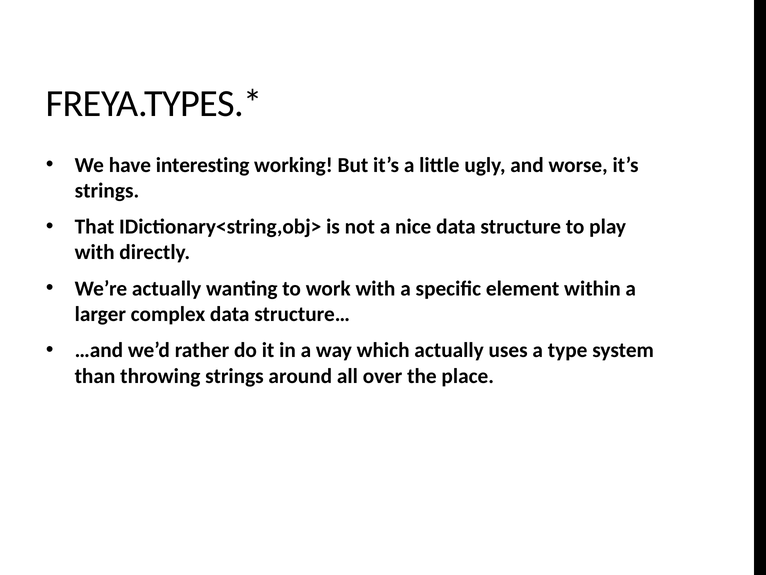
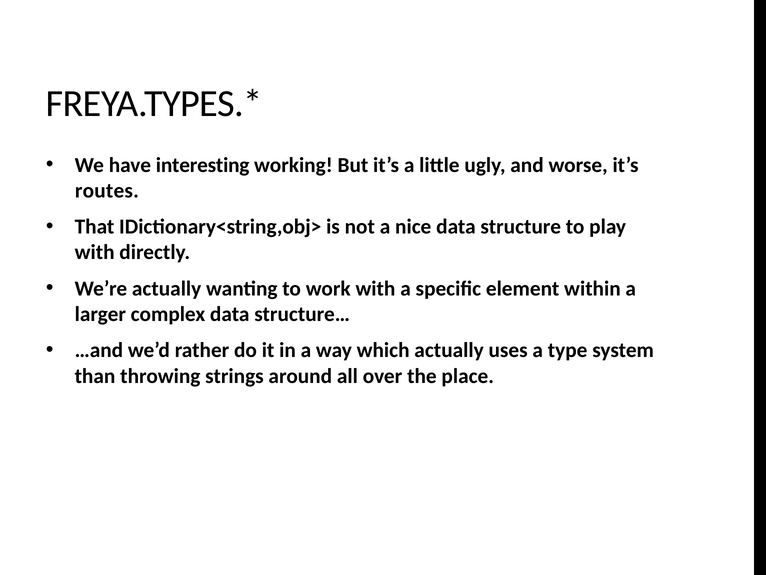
strings at (107, 190): strings -> routes
